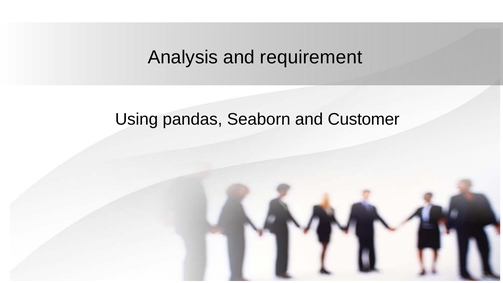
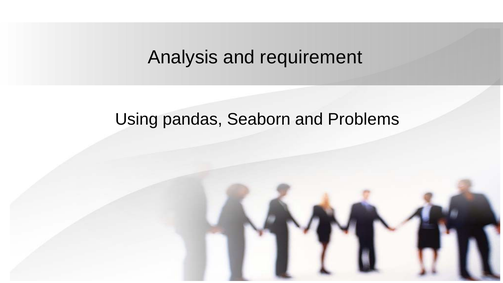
Customer: Customer -> Problems
